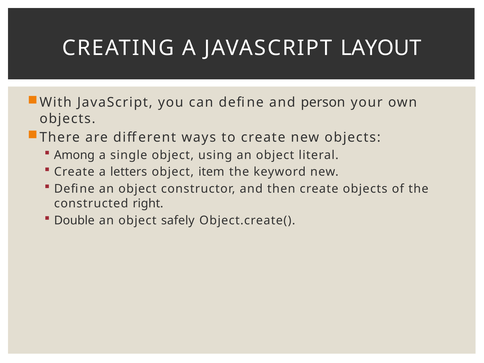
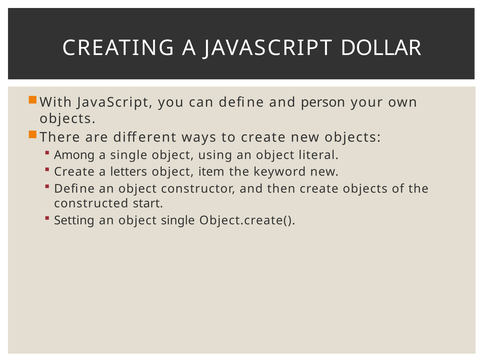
LAYOUT: LAYOUT -> DOLLAR
right: right -> start
Double: Double -> Setting
object safely: safely -> single
